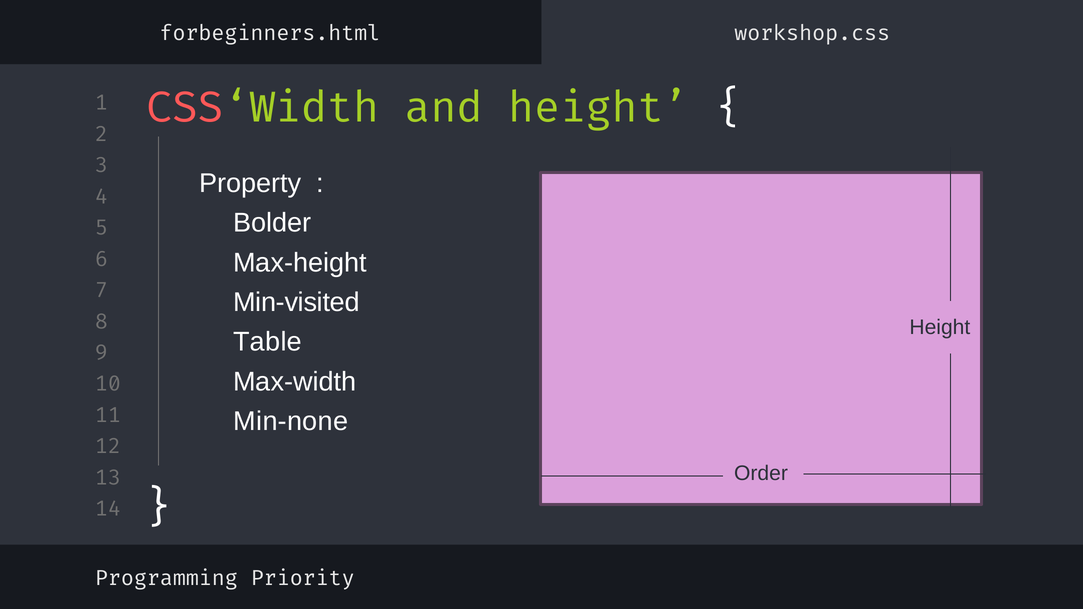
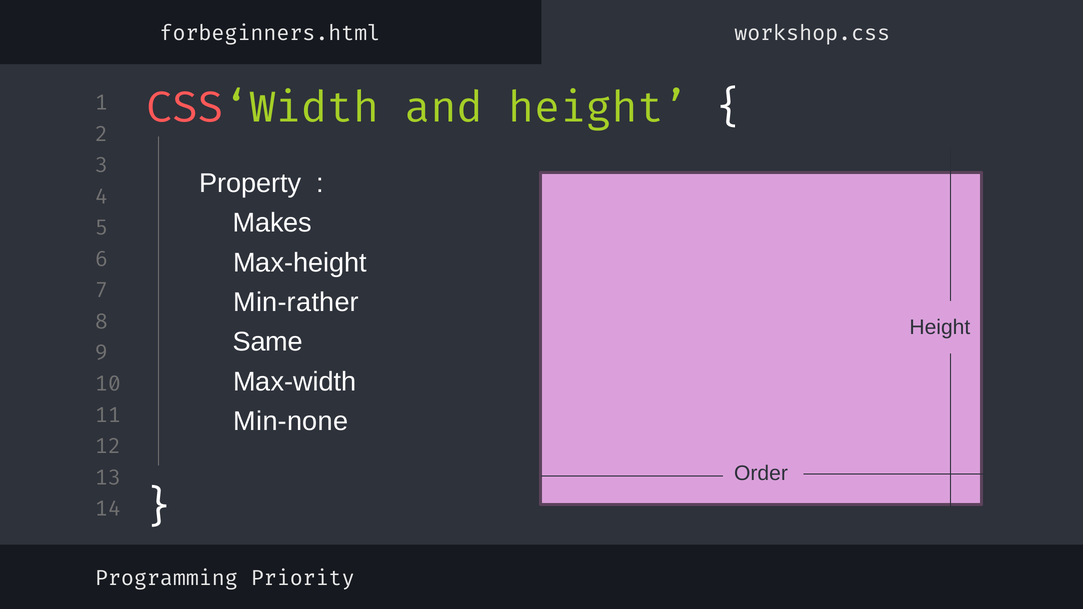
Bolder: Bolder -> Makes
Min-visited: Min-visited -> Min-rather
Table: Table -> Same
